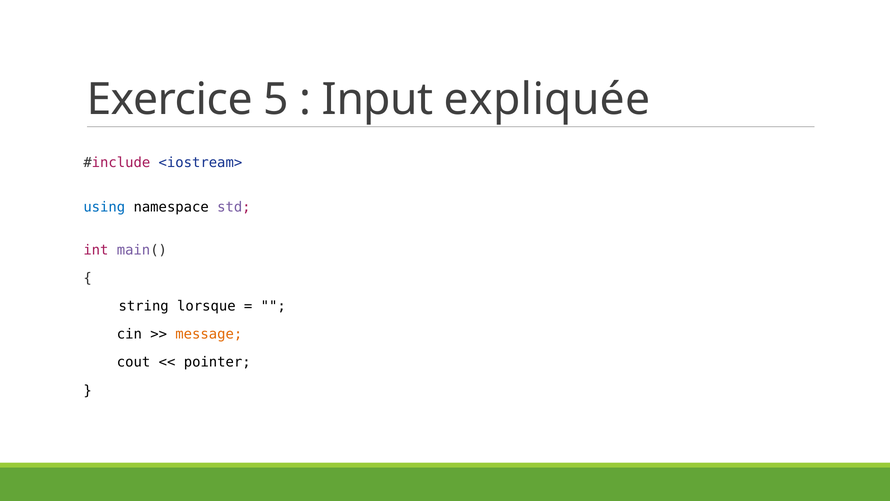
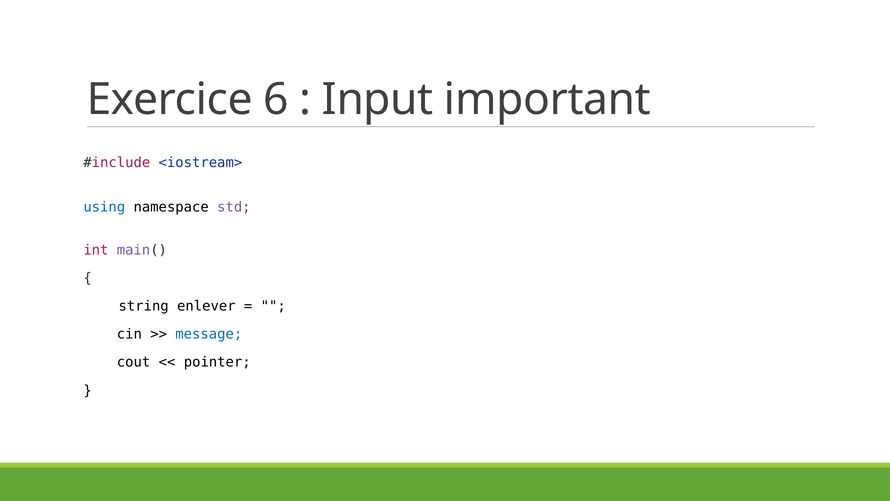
5: 5 -> 6
expliquée: expliquée -> important
lorsque: lorsque -> enlever
message colour: orange -> blue
